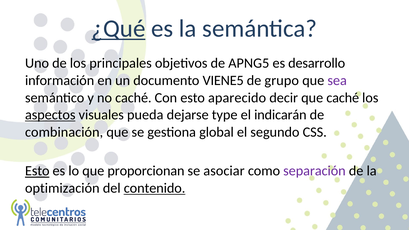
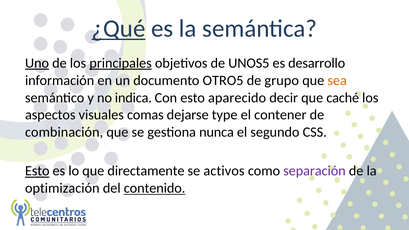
Uno underline: none -> present
principales underline: none -> present
APNG5: APNG5 -> UNOS5
VIENE5: VIENE5 -> OTRO5
sea colour: purple -> orange
no caché: caché -> indica
aspectos underline: present -> none
pueda: pueda -> comas
indicarán: indicarán -> contener
global: global -> nunca
proporcionan: proporcionan -> directamente
asociar: asociar -> activos
